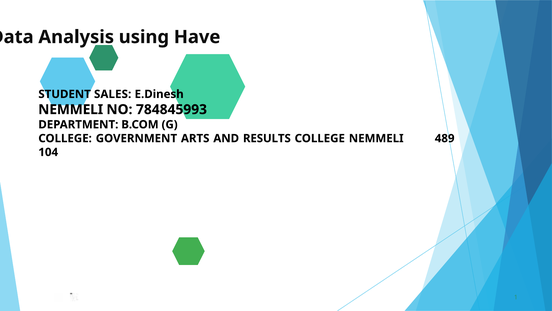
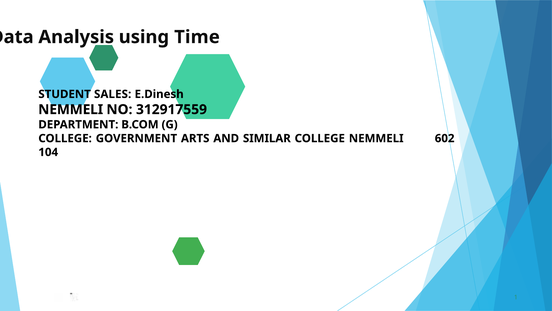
Have: Have -> Time
784845993: 784845993 -> 312917559
RESULTS: RESULTS -> SIMILAR
489: 489 -> 602
